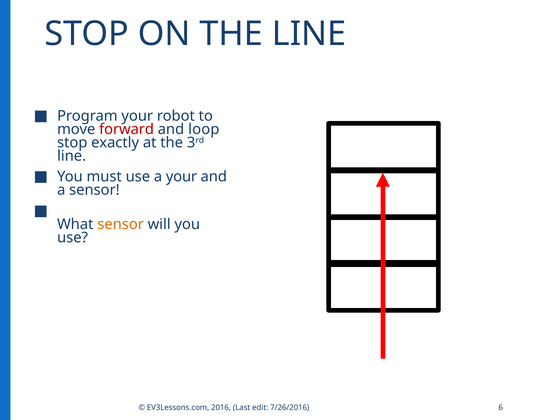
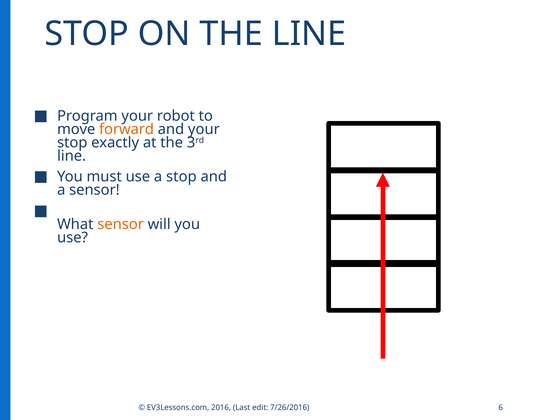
forward colour: red -> orange
and loop: loop -> your
a your: your -> stop
